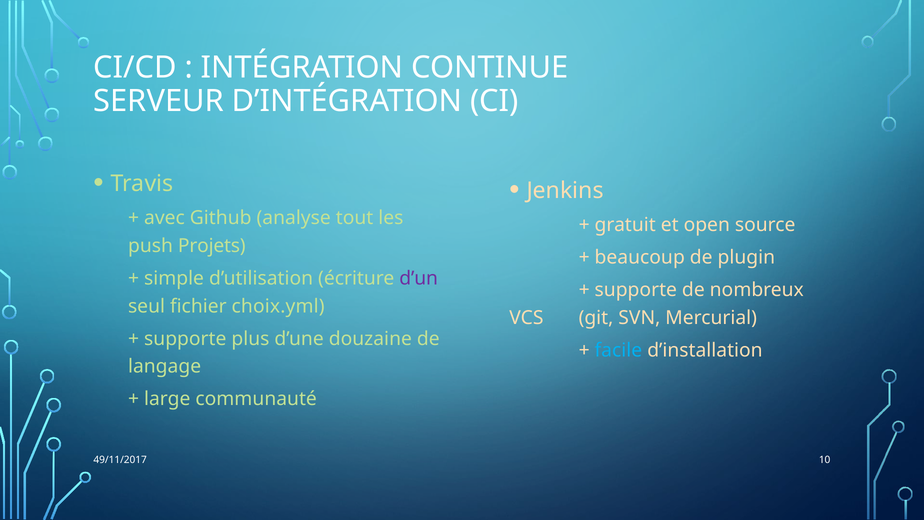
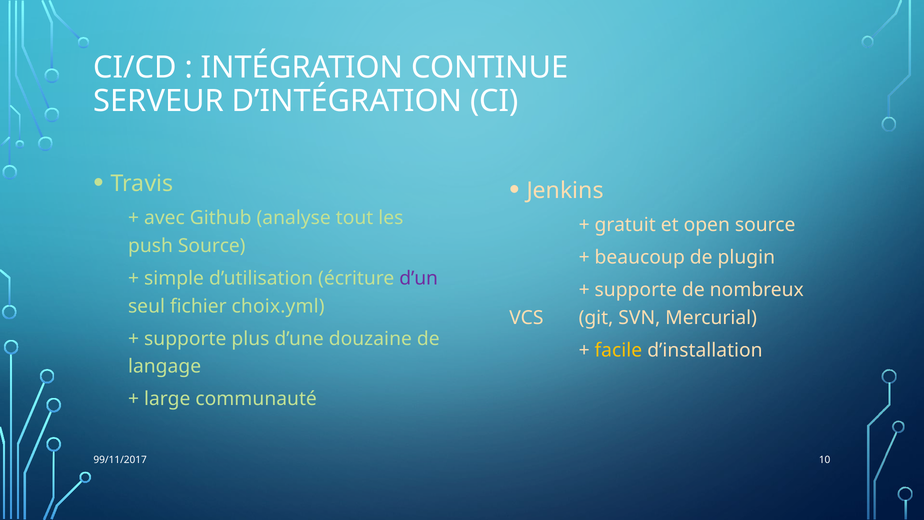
push Projets: Projets -> Source
facile colour: light blue -> yellow
49/11/2017: 49/11/2017 -> 99/11/2017
